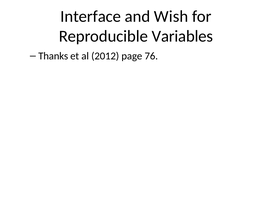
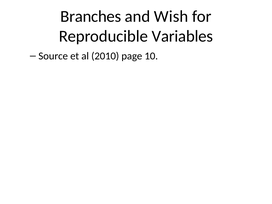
Interface: Interface -> Branches
Thanks: Thanks -> Source
2012: 2012 -> 2010
76: 76 -> 10
